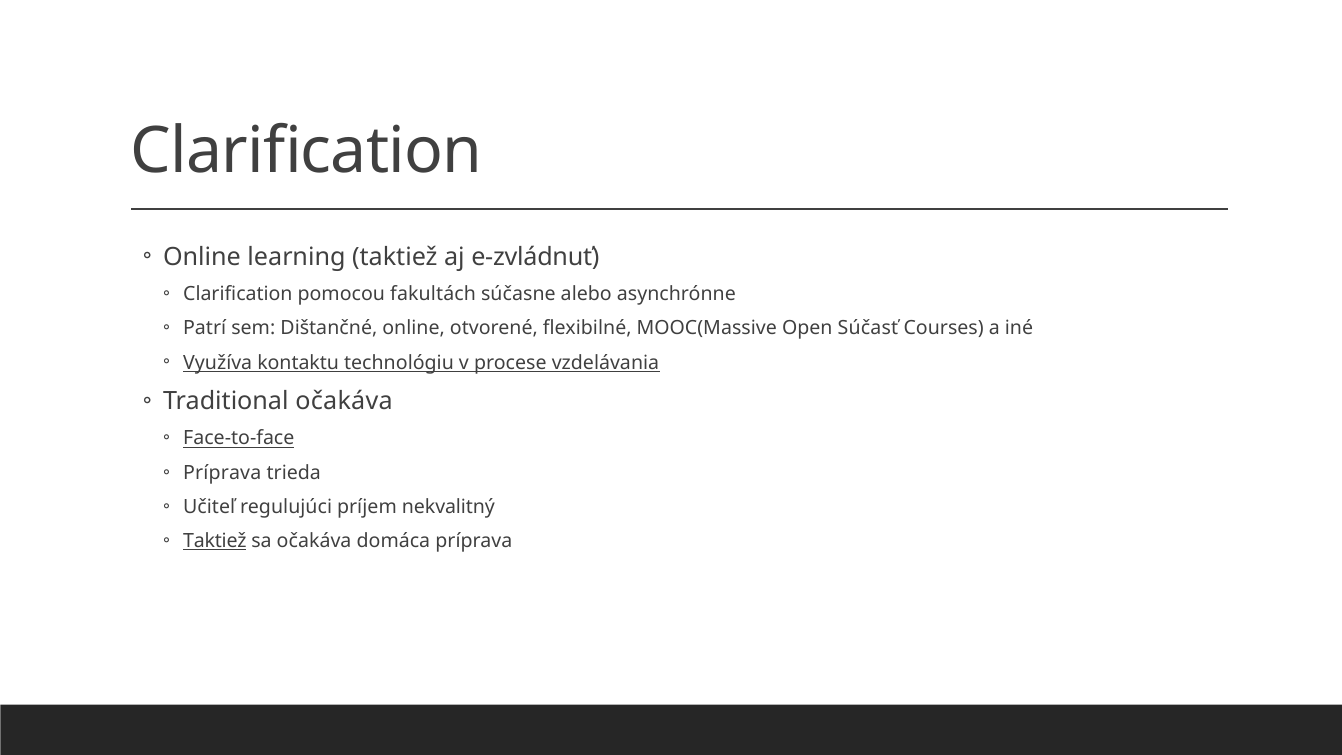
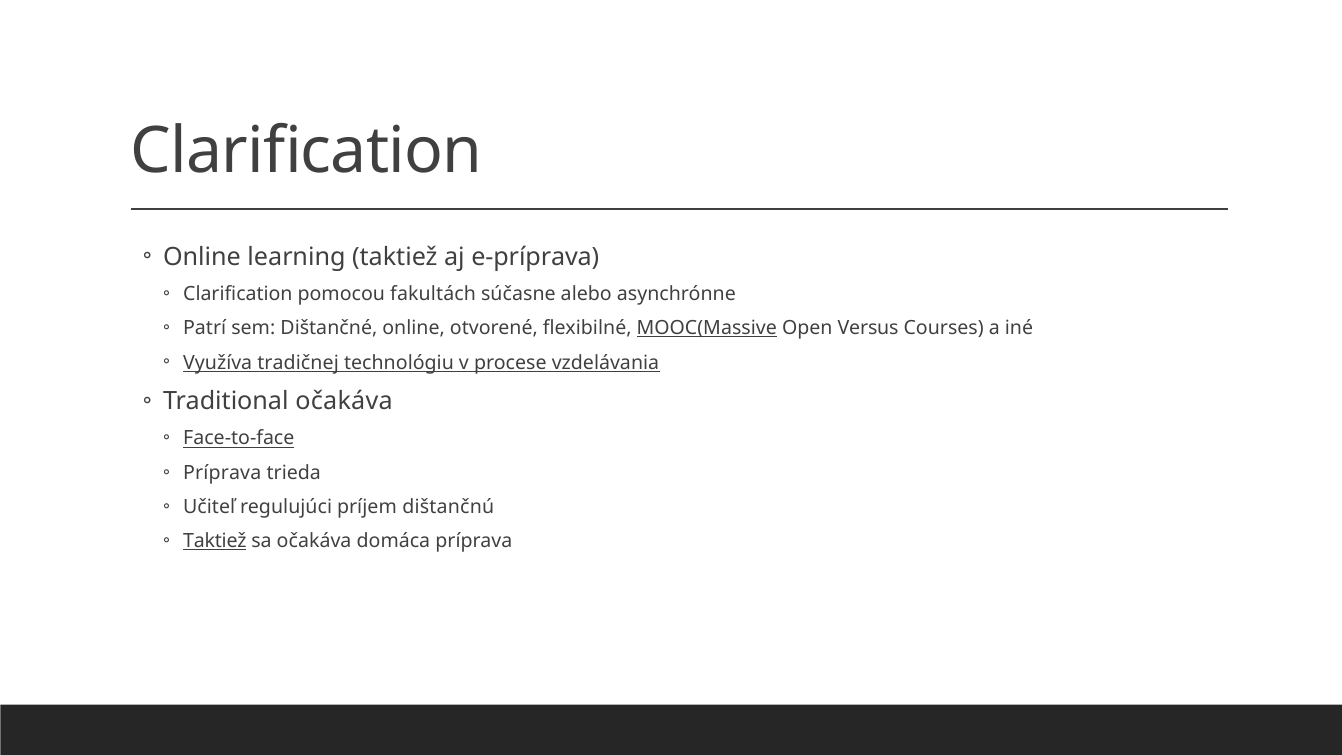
e-zvládnuť: e-zvládnuť -> e-príprava
MOOC(Massive underline: none -> present
Súčasť: Súčasť -> Versus
kontaktu: kontaktu -> tradičnej
nekvalitný: nekvalitný -> dištančnú
